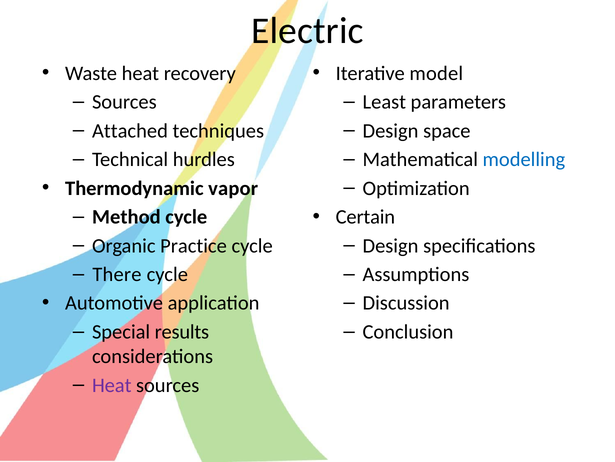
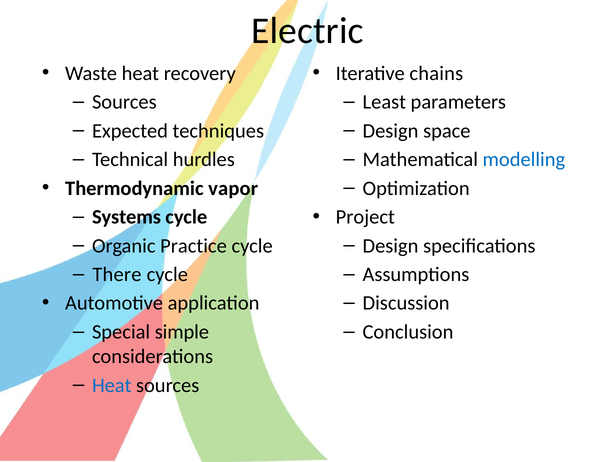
model: model -> chains
Attached: Attached -> Expected
Method: Method -> Systems
Certain: Certain -> Project
results: results -> simple
Heat at (112, 385) colour: purple -> blue
